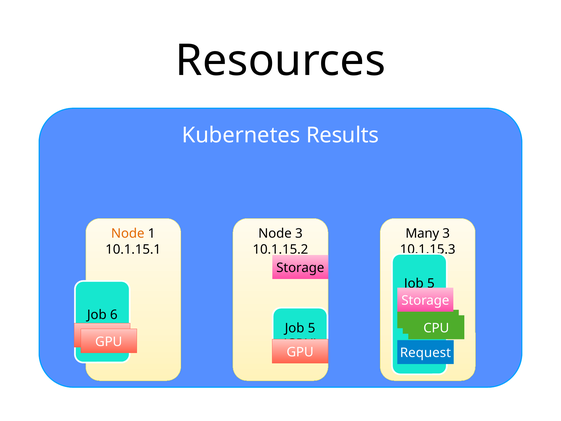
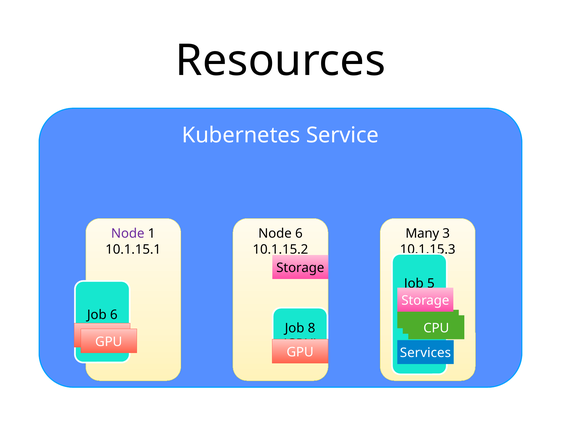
Results: Results -> Service
Node at (128, 233) colour: orange -> purple
Node 3: 3 -> 6
5 at (312, 328): 5 -> 8
Request: Request -> Services
